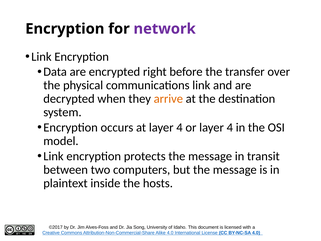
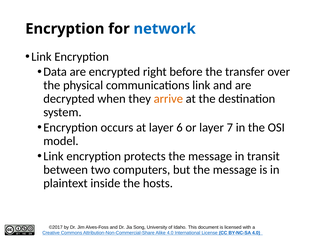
network colour: purple -> blue
at layer 4: 4 -> 6
or layer 4: 4 -> 7
